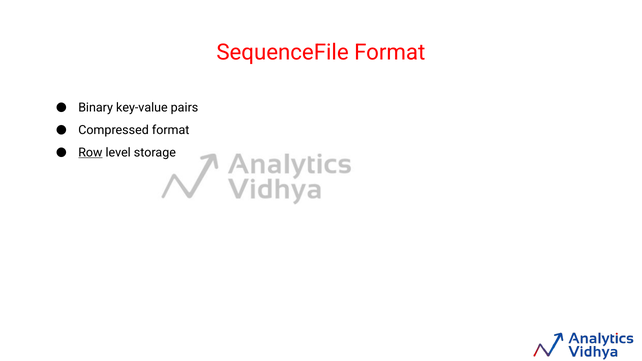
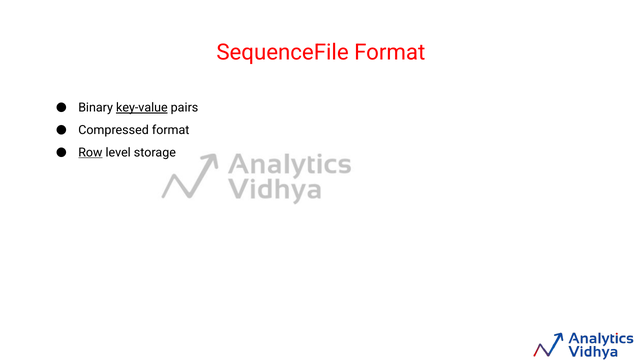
key-value underline: none -> present
